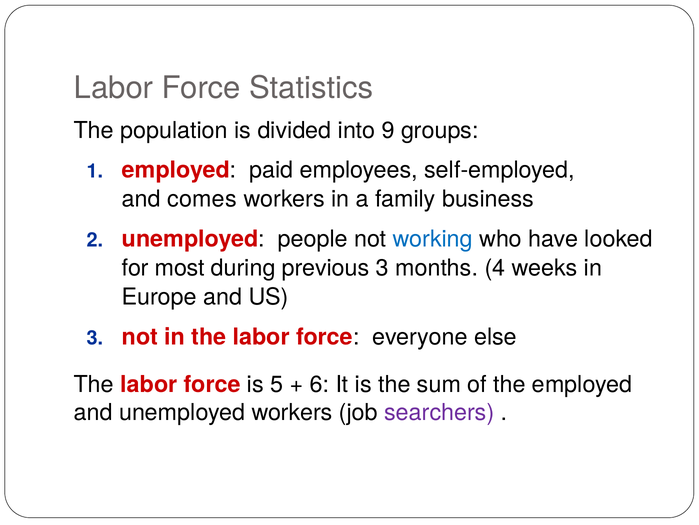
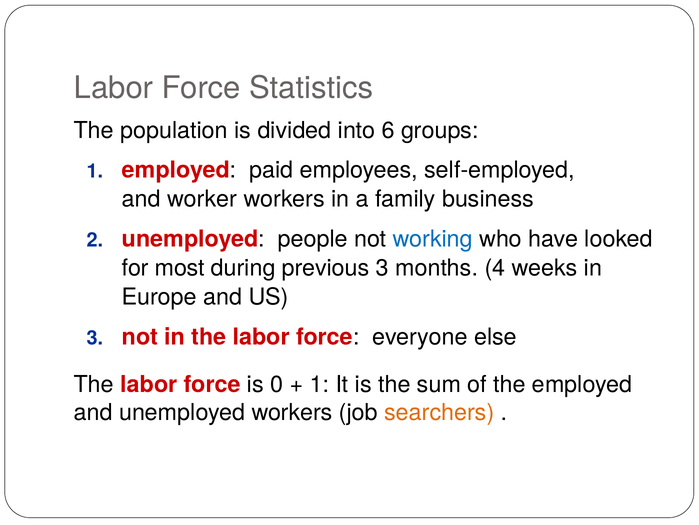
9: 9 -> 6
comes: comes -> worker
5: 5 -> 0
6 at (319, 384): 6 -> 1
searchers colour: purple -> orange
